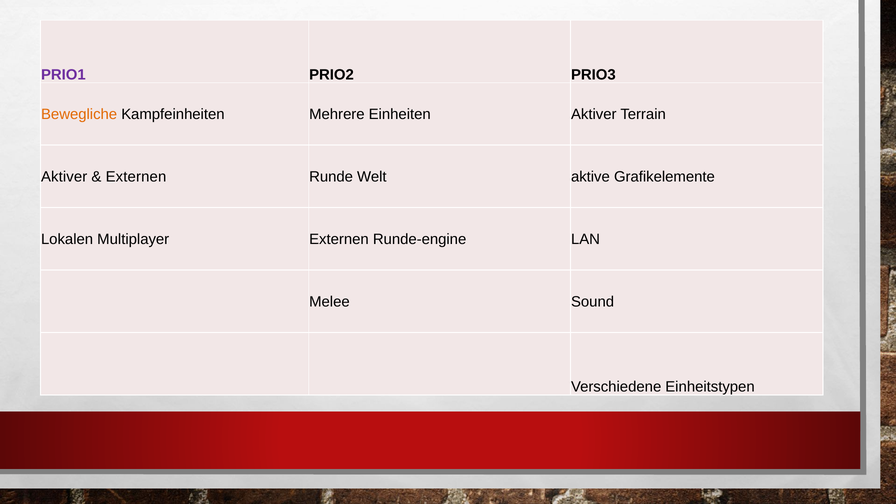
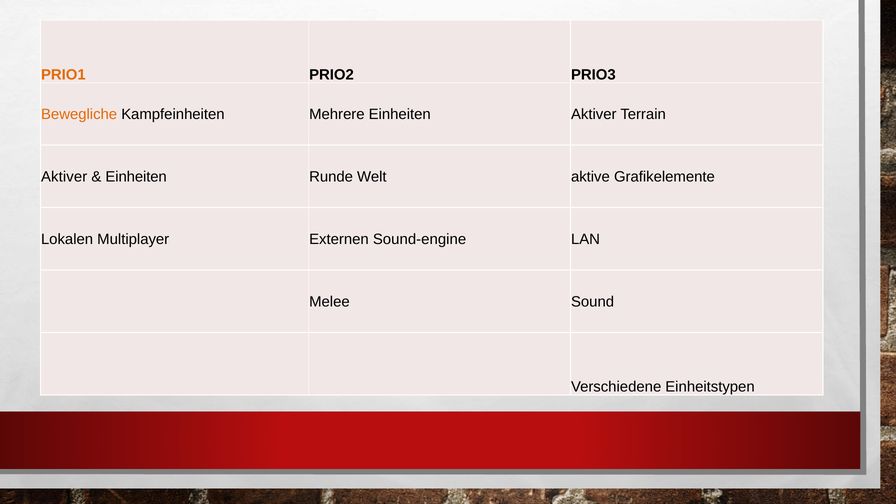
PRIO1 colour: purple -> orange
Externen at (136, 177): Externen -> Einheiten
Runde-engine: Runde-engine -> Sound-engine
